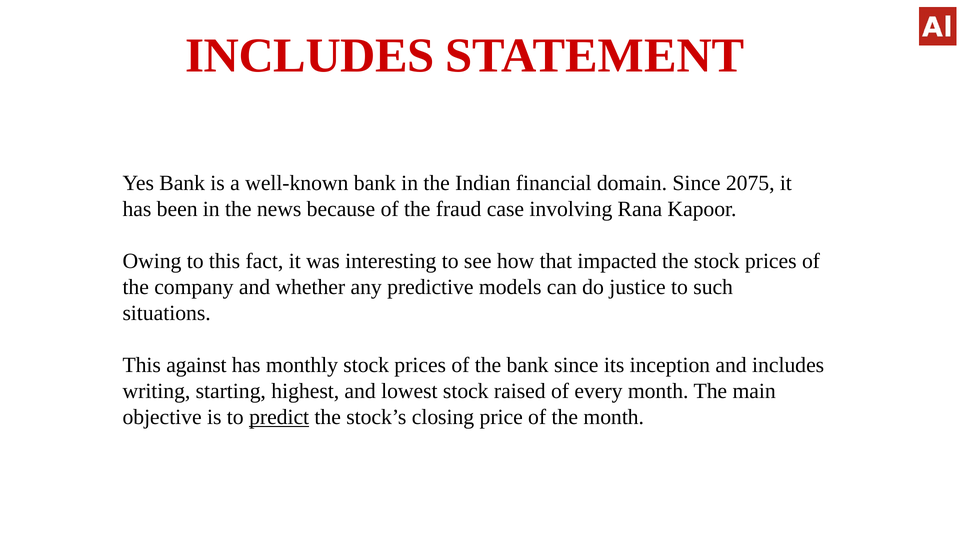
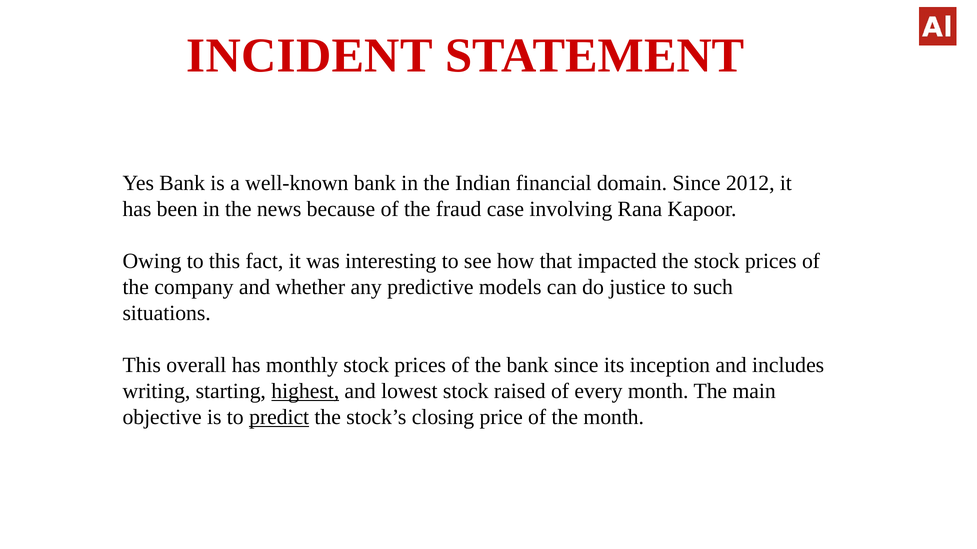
INCLUDES at (310, 56): INCLUDES -> INCIDENT
2075: 2075 -> 2012
against: against -> overall
highest underline: none -> present
